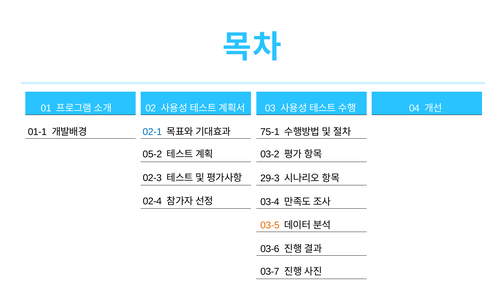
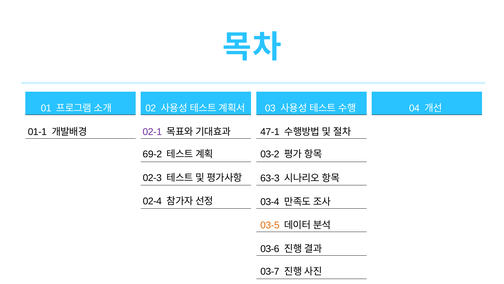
02-1 colour: blue -> purple
75-1: 75-1 -> 47-1
05-2: 05-2 -> 69-2
29-3: 29-3 -> 63-3
